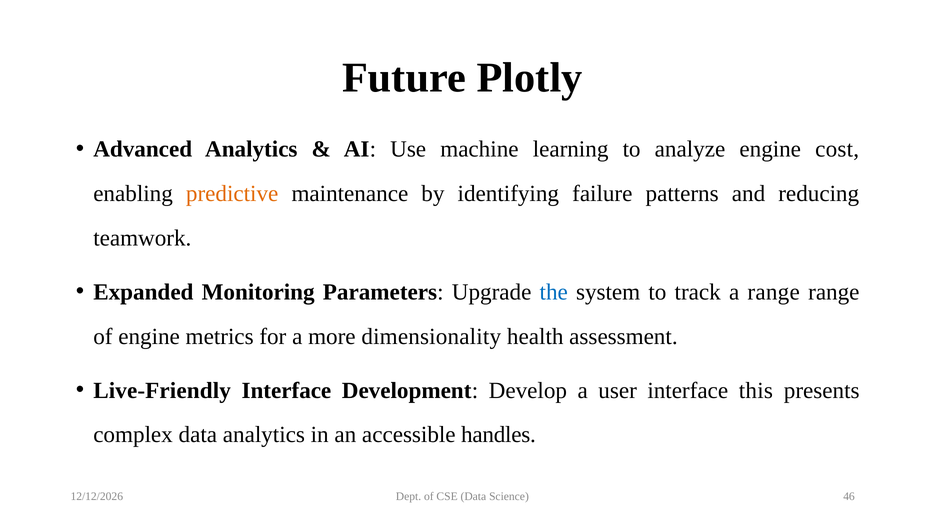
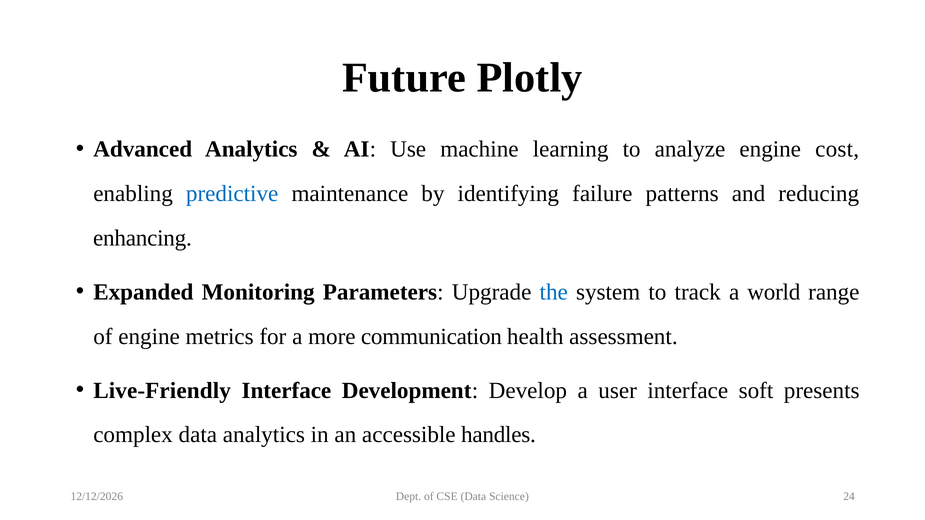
predictive colour: orange -> blue
teamwork: teamwork -> enhancing
a range: range -> world
dimensionality: dimensionality -> communication
this: this -> soft
46: 46 -> 24
